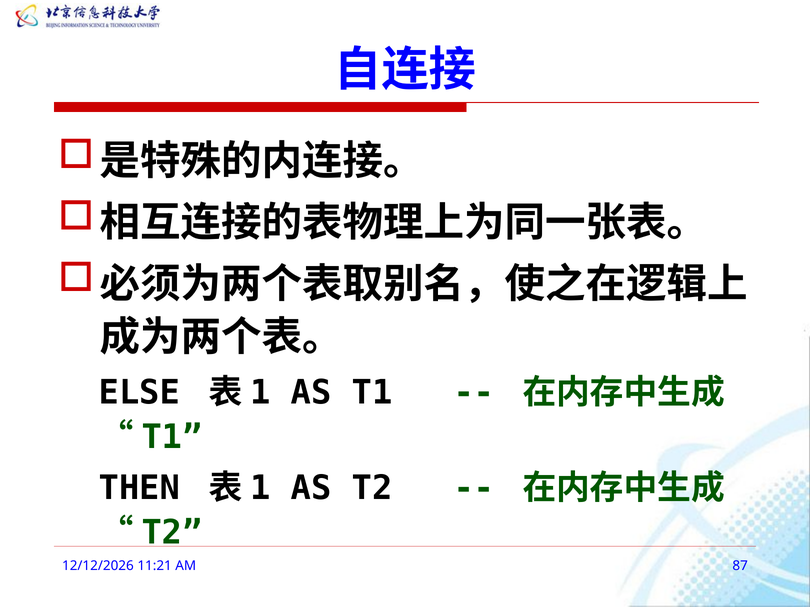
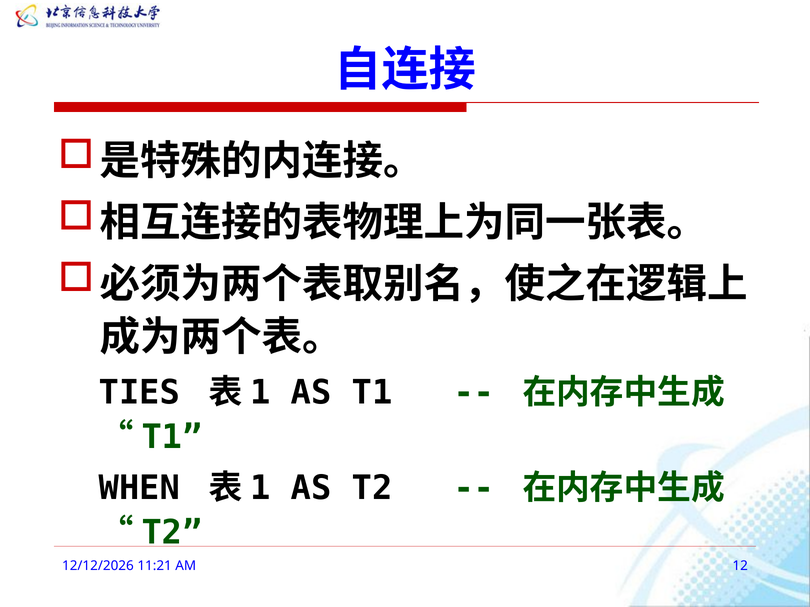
ELSE: ELSE -> TIES
THEN: THEN -> WHEN
87: 87 -> 12
